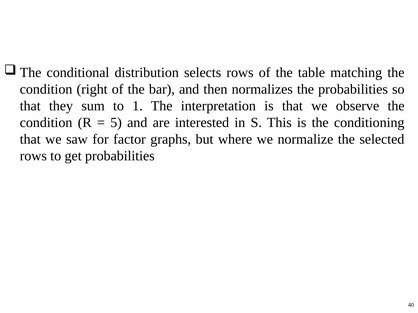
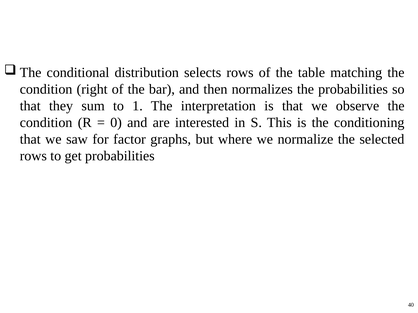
5: 5 -> 0
